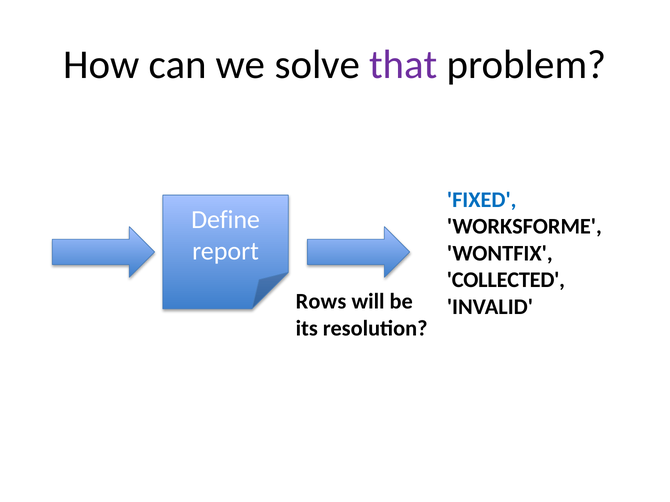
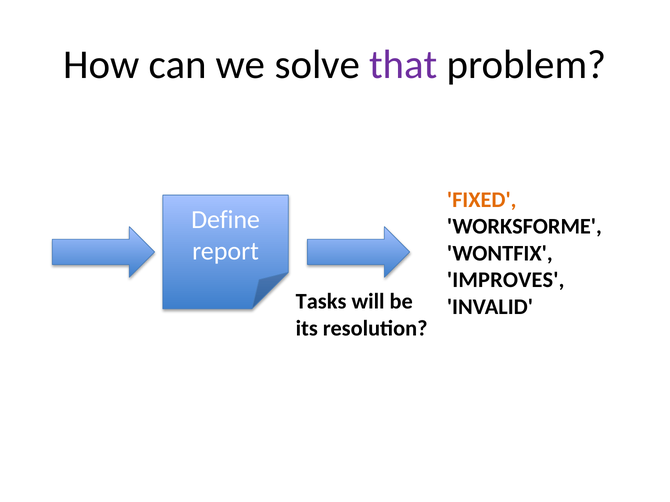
FIXED colour: blue -> orange
COLLECTED: COLLECTED -> IMPROVES
Rows: Rows -> Tasks
